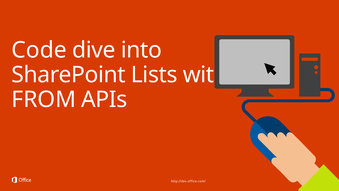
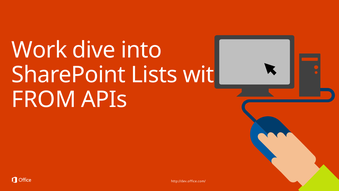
Code: Code -> Work
